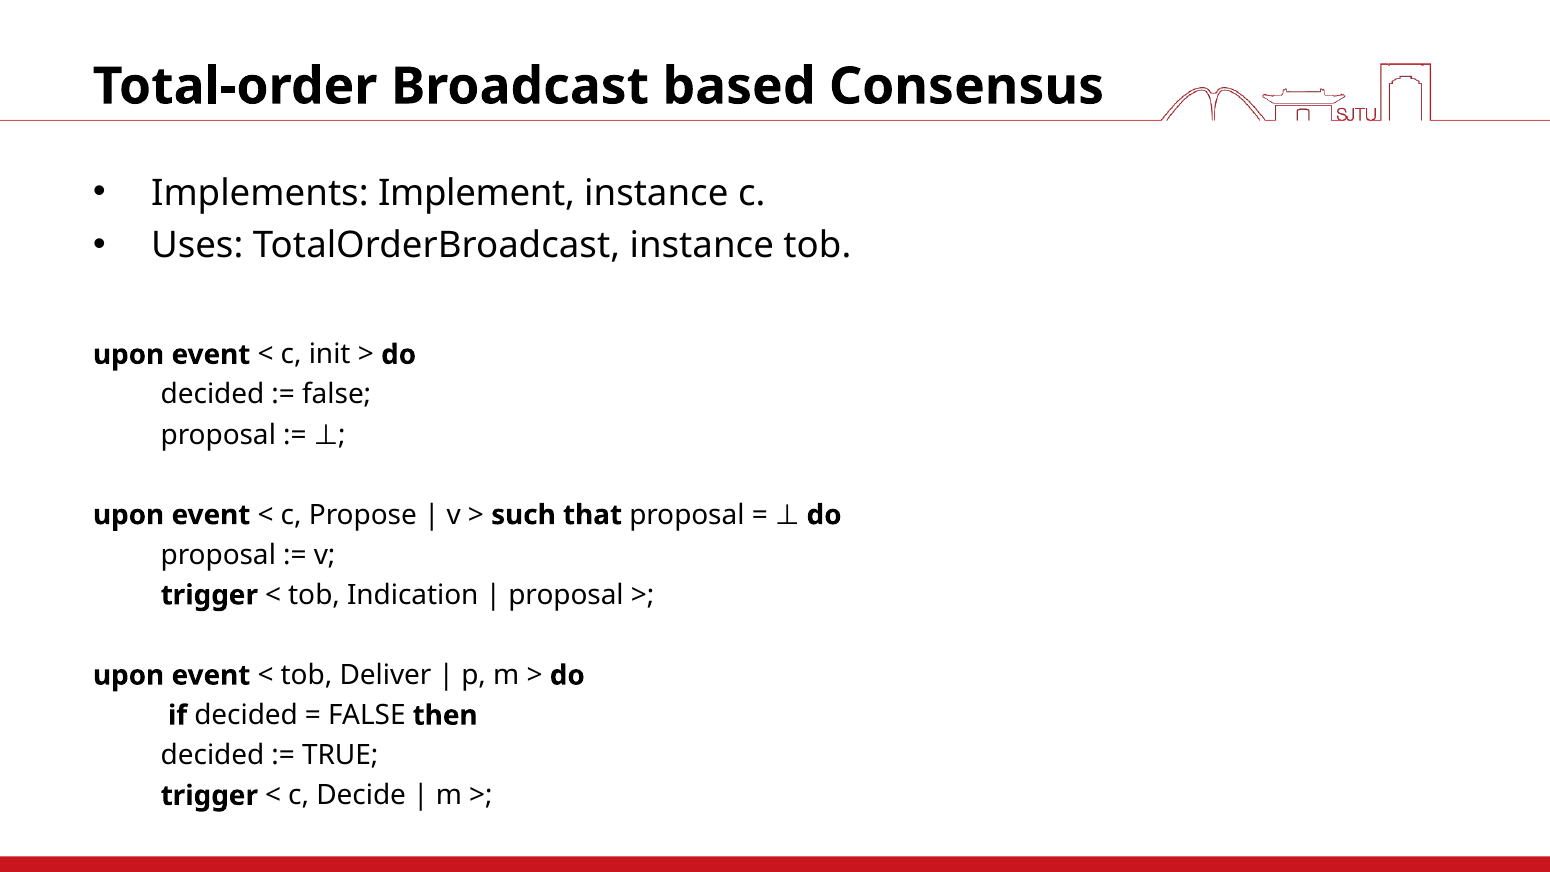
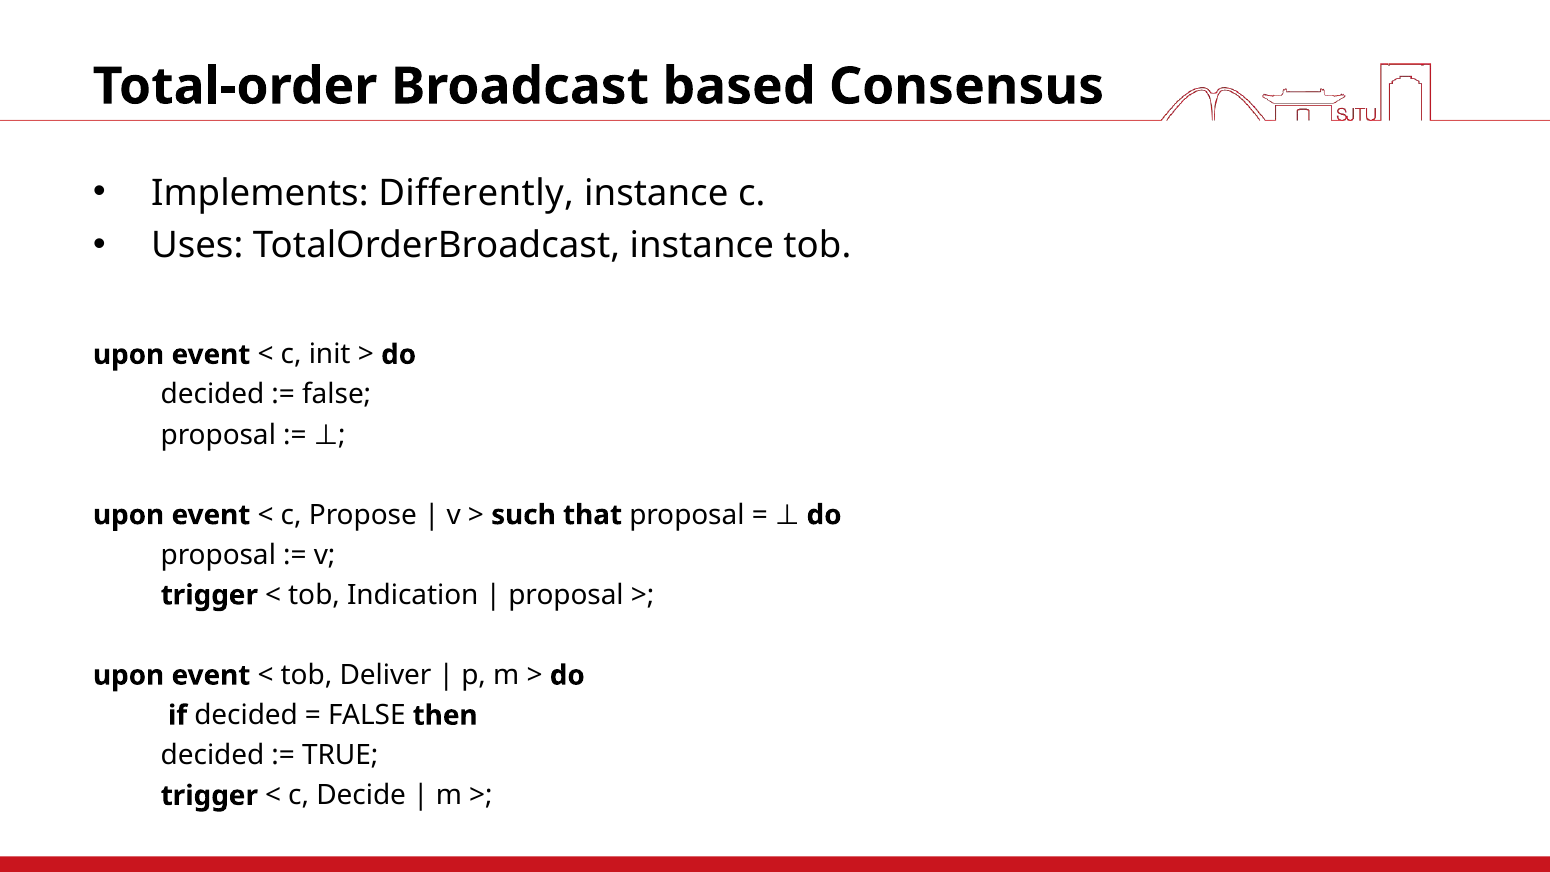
Implement: Implement -> Differently
